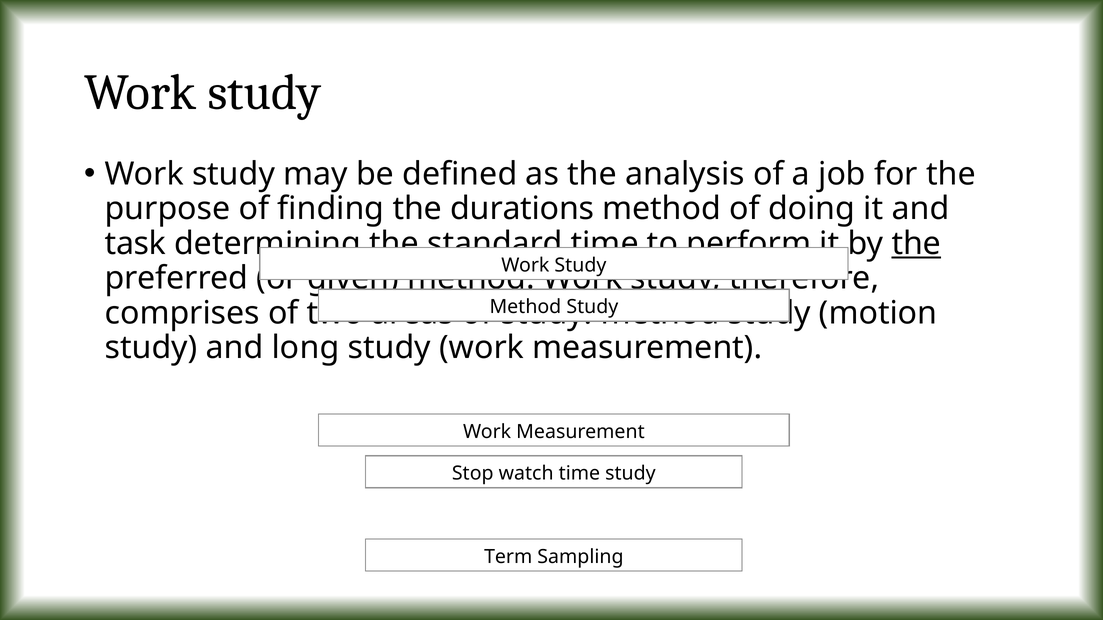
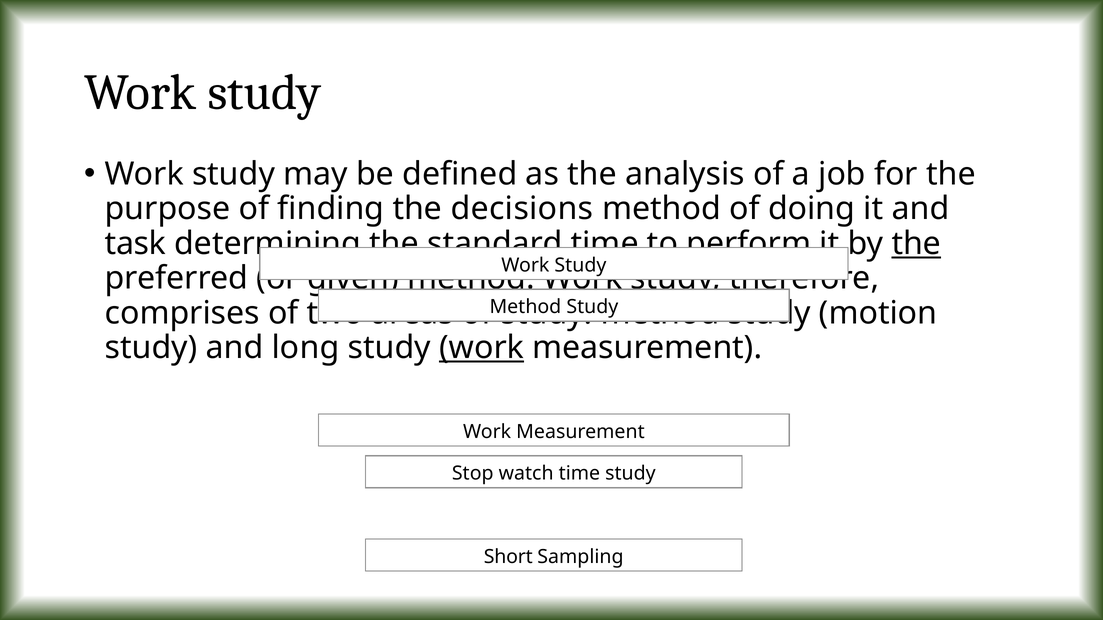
durations: durations -> decisions
work at (482, 348) underline: none -> present
Term: Term -> Short
